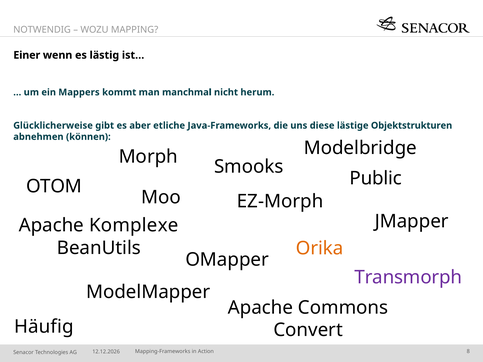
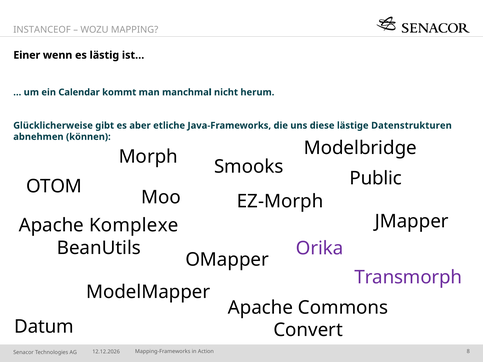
NOTWENDIG: NOTWENDIG -> INSTANCEOF
Mappers: Mappers -> Calendar
Objektstrukturen: Objektstrukturen -> Datenstrukturen
Orika colour: orange -> purple
Häufig: Häufig -> Datum
